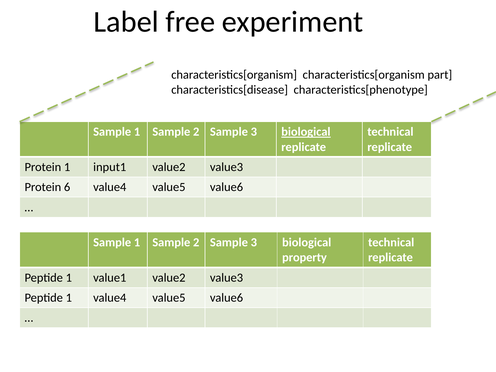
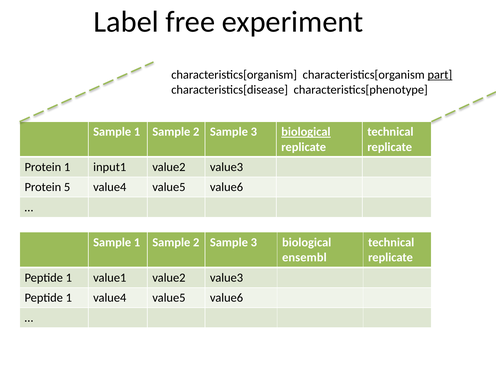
part underline: none -> present
6: 6 -> 5
property: property -> ensembl
